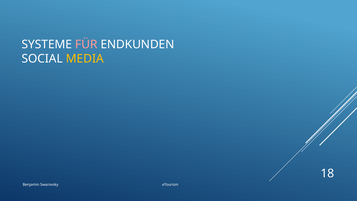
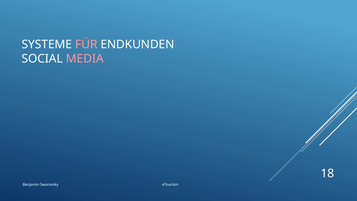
MEDIA colour: yellow -> pink
